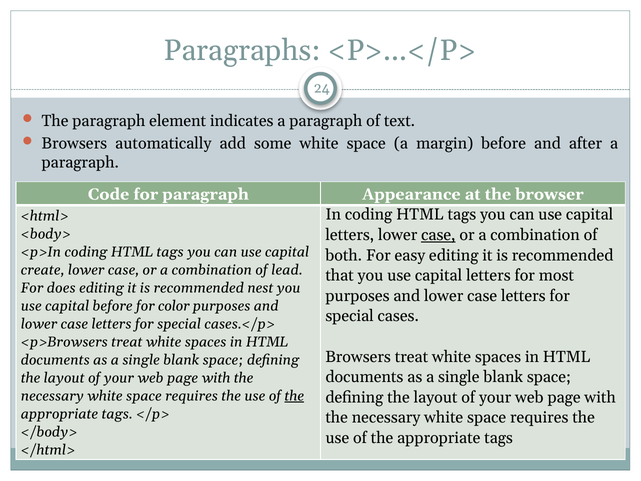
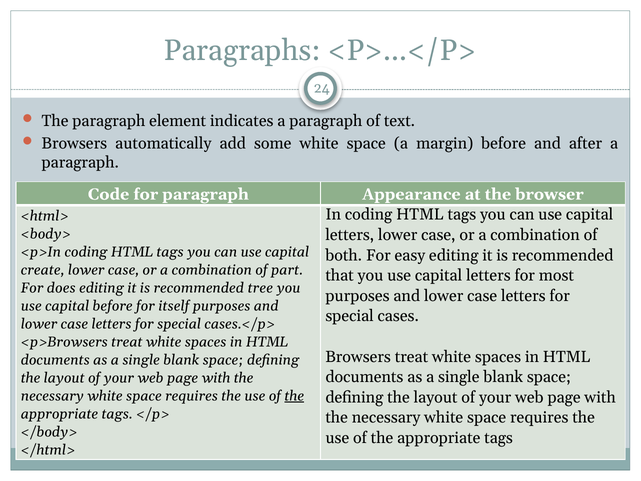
case at (438, 235) underline: present -> none
lead: lead -> part
nest: nest -> tree
color: color -> itself
